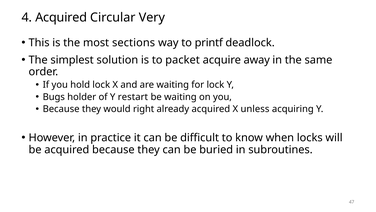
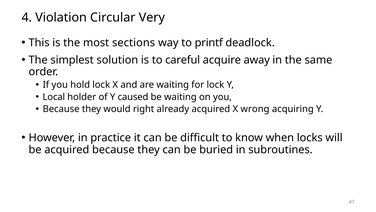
4 Acquired: Acquired -> Violation
packet: packet -> careful
Bugs: Bugs -> Local
restart: restart -> caused
unless: unless -> wrong
